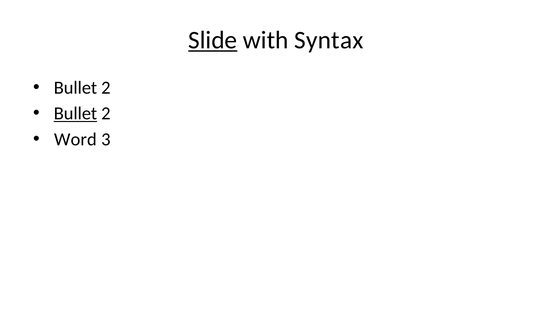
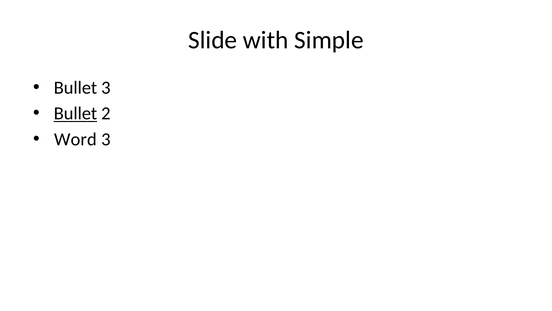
Slide underline: present -> none
Syntax: Syntax -> Simple
2 at (106, 88): 2 -> 3
